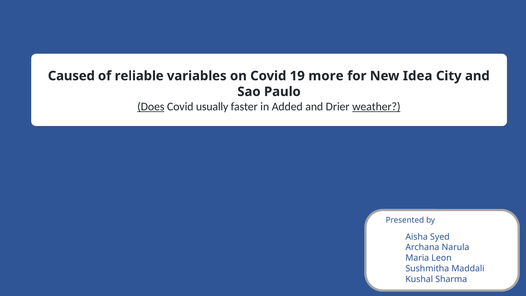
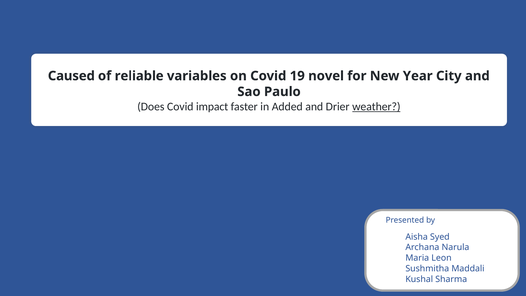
more: more -> novel
Idea: Idea -> Year
Does underline: present -> none
usually: usually -> impact
